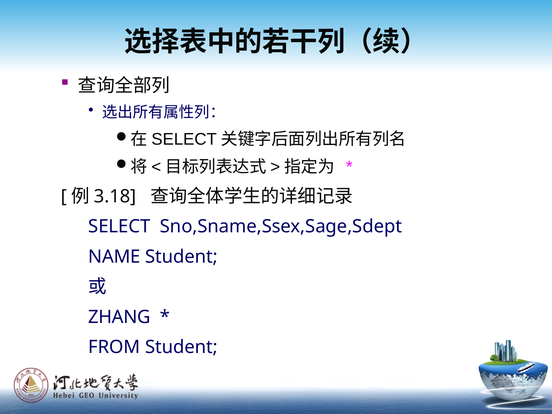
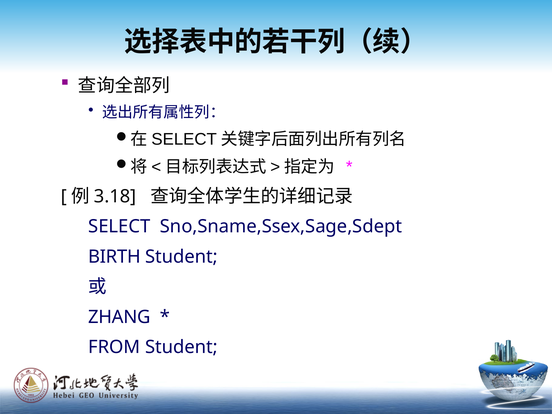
NAME: NAME -> BIRTH
